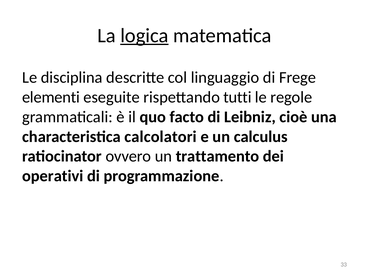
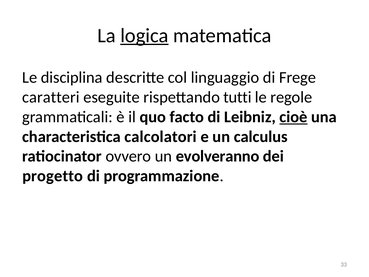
elementi: elementi -> caratteri
cioè underline: none -> present
trattamento: trattamento -> evolveranno
operativi: operativi -> progetto
